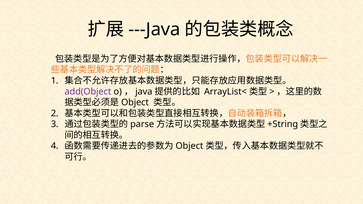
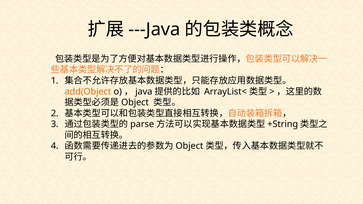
add(Object colour: purple -> orange
